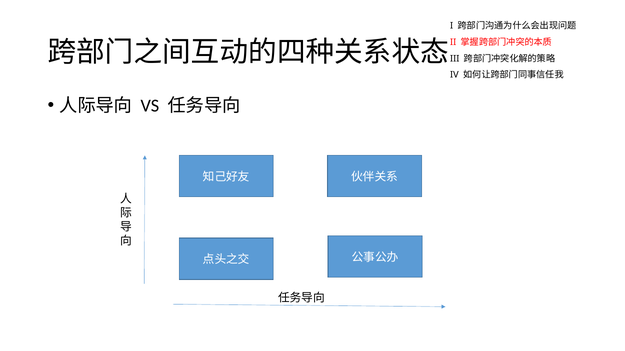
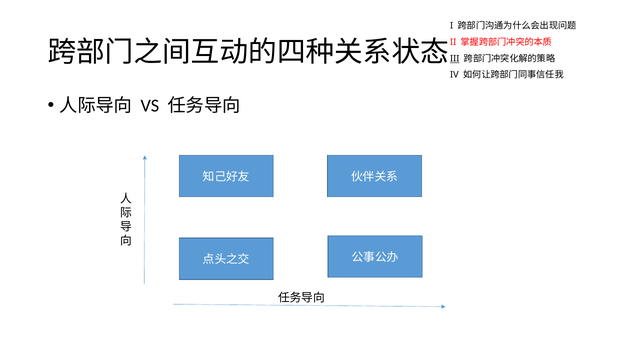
III underline: none -> present
